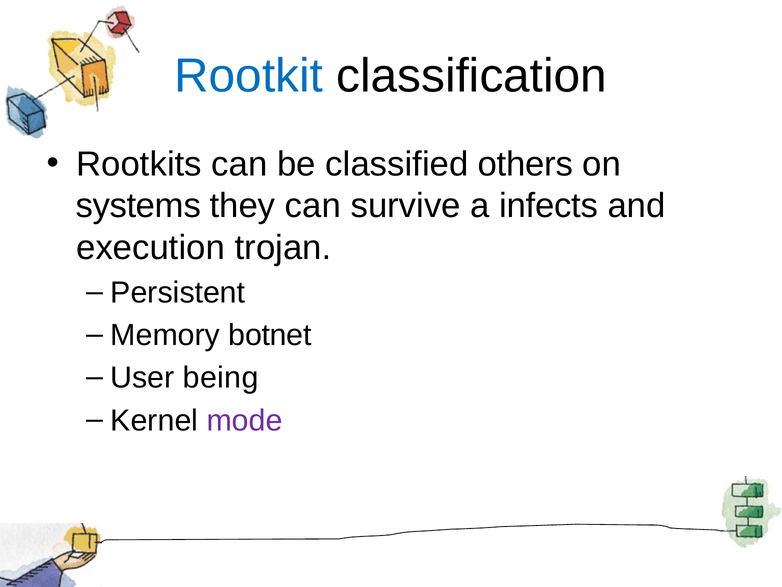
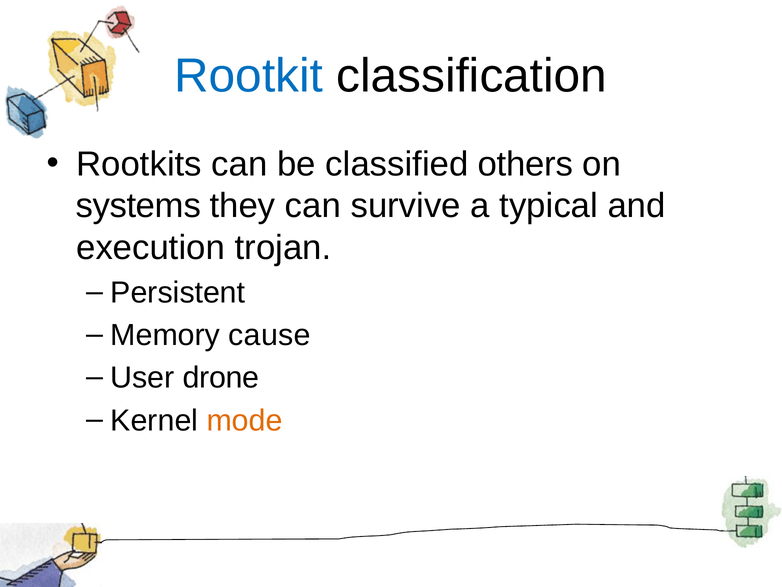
infects: infects -> typical
botnet: botnet -> cause
being: being -> drone
mode colour: purple -> orange
